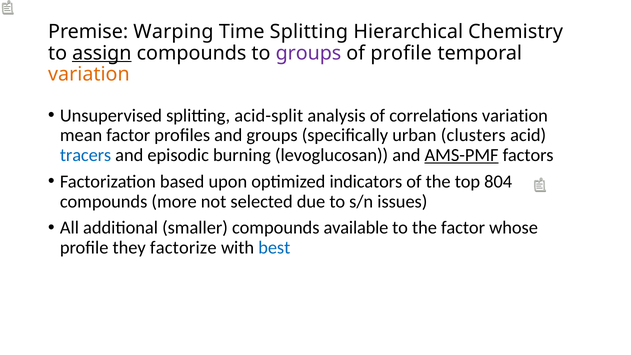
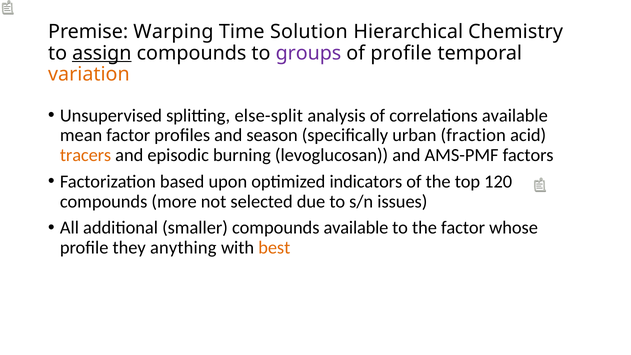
Time Splitting: Splitting -> Solution
acid-split: acid-split -> else-split
correlations variation: variation -> available
and groups: groups -> season
clusters: clusters -> fraction
tracers colour: blue -> orange
AMS-PMF underline: present -> none
804: 804 -> 120
factorize: factorize -> anything
best colour: blue -> orange
